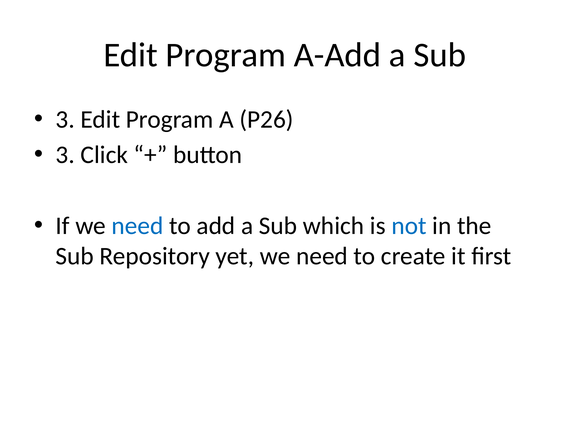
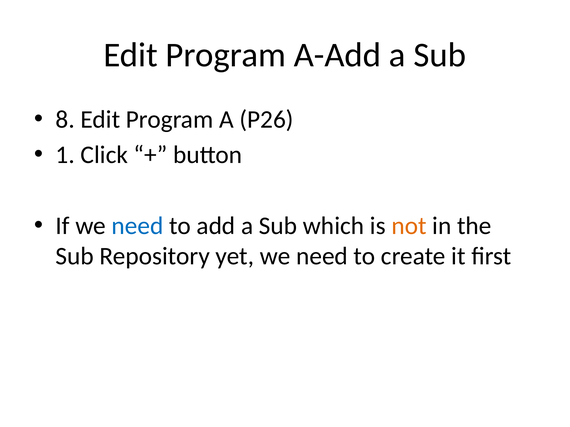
3 at (65, 120): 3 -> 8
3 at (65, 155): 3 -> 1
not colour: blue -> orange
